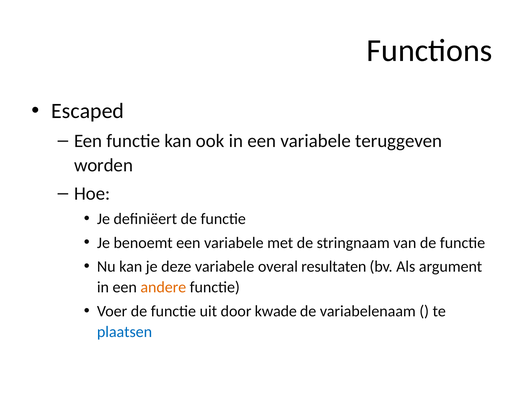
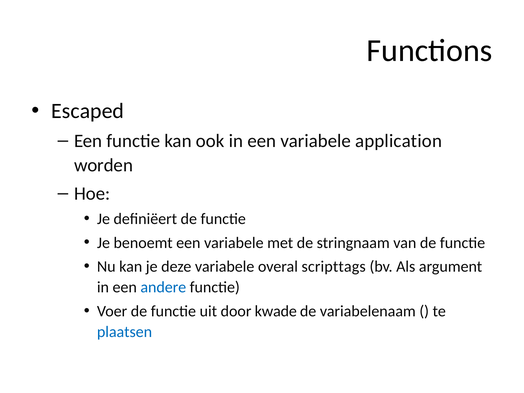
teruggeven: teruggeven -> application
resultaten: resultaten -> scripttags
andere colour: orange -> blue
